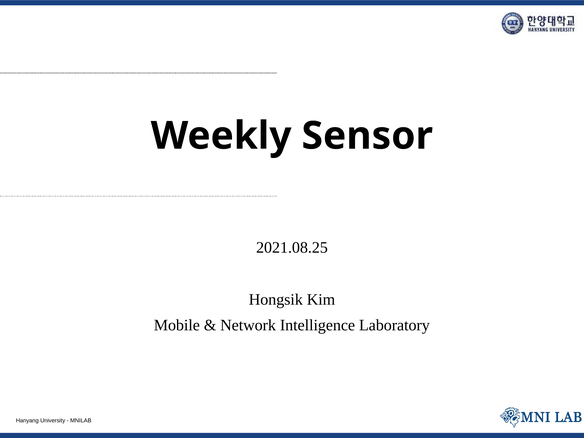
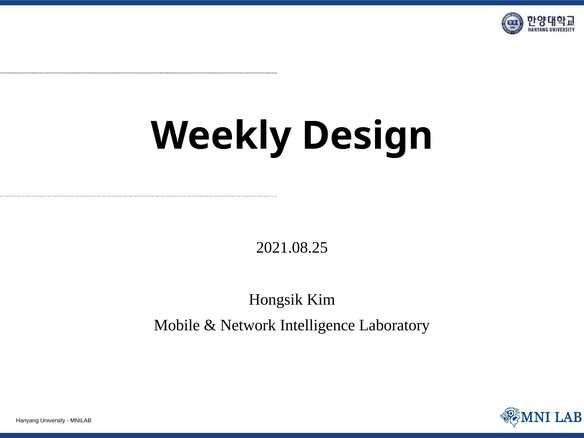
Sensor: Sensor -> Design
